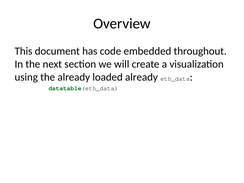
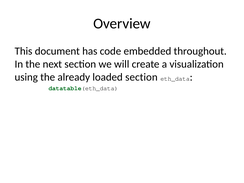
loaded already: already -> section
